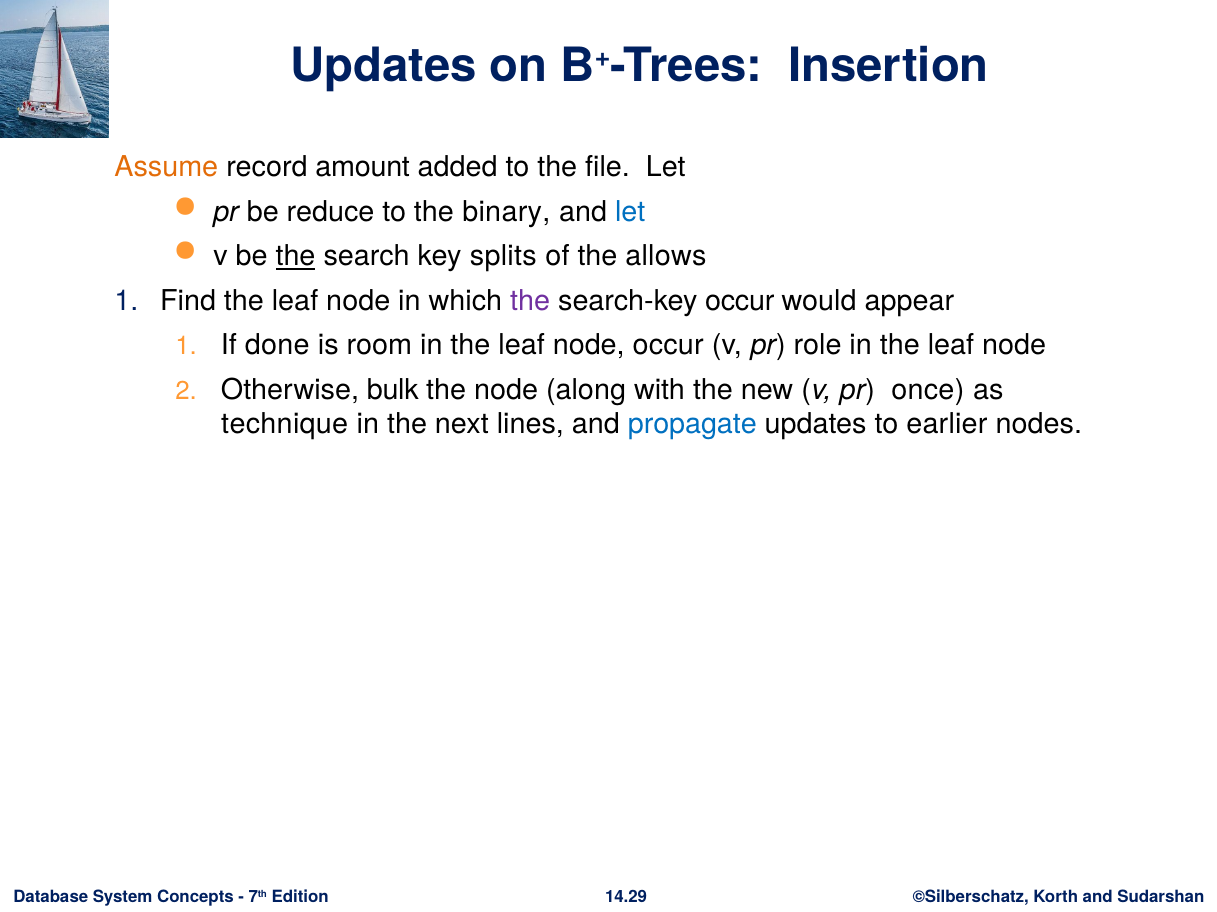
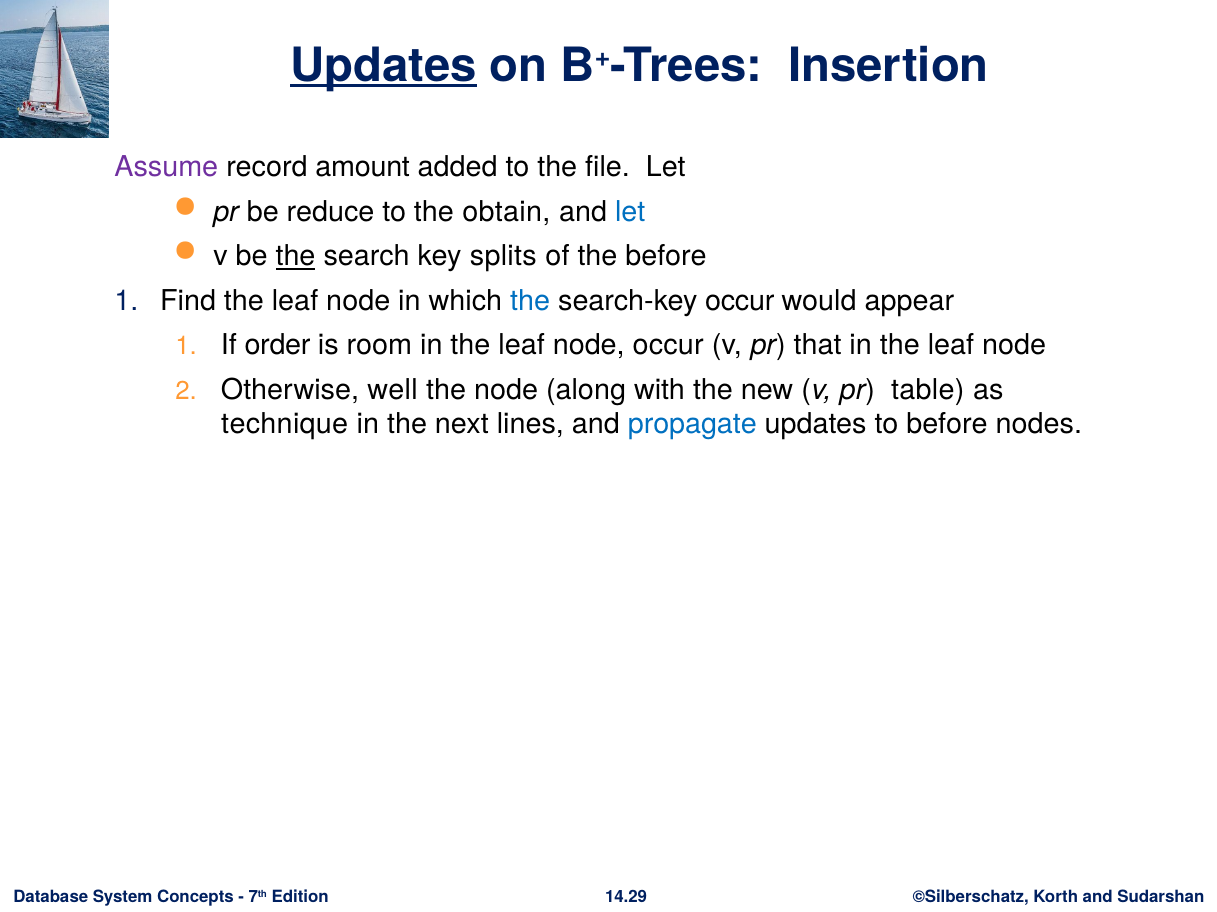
Updates at (383, 65) underline: none -> present
Assume colour: orange -> purple
binary: binary -> obtain
the allows: allows -> before
the at (530, 301) colour: purple -> blue
done: done -> order
role: role -> that
bulk: bulk -> well
once: once -> table
to earlier: earlier -> before
